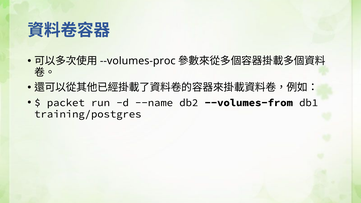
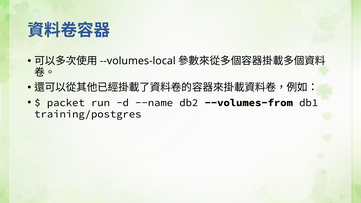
--volumes-proc: --volumes-proc -> --volumes-local
